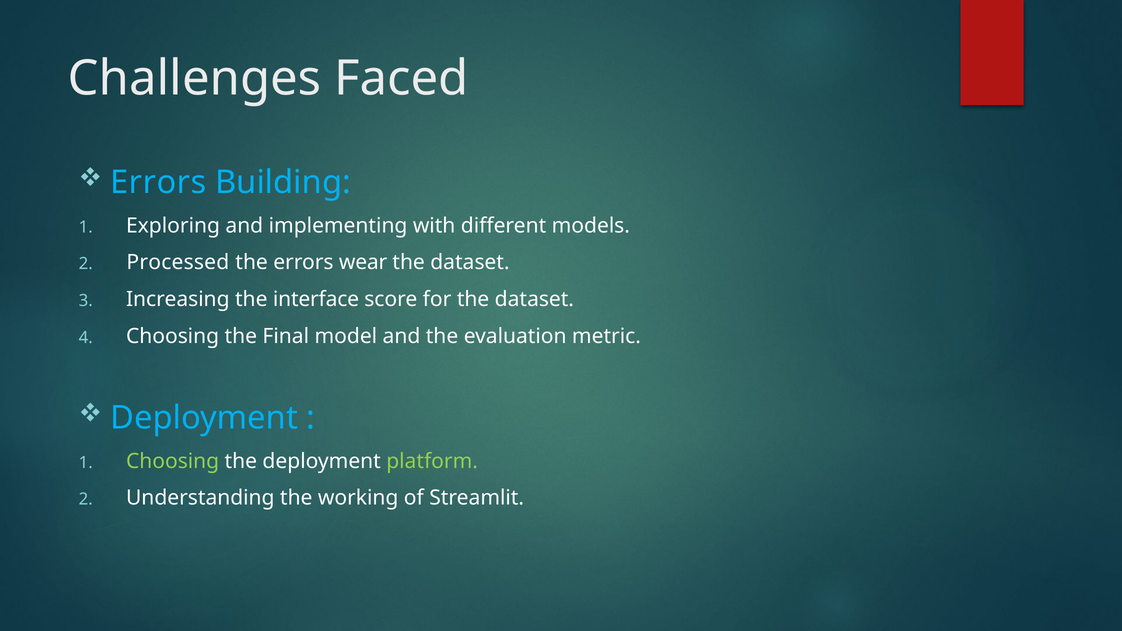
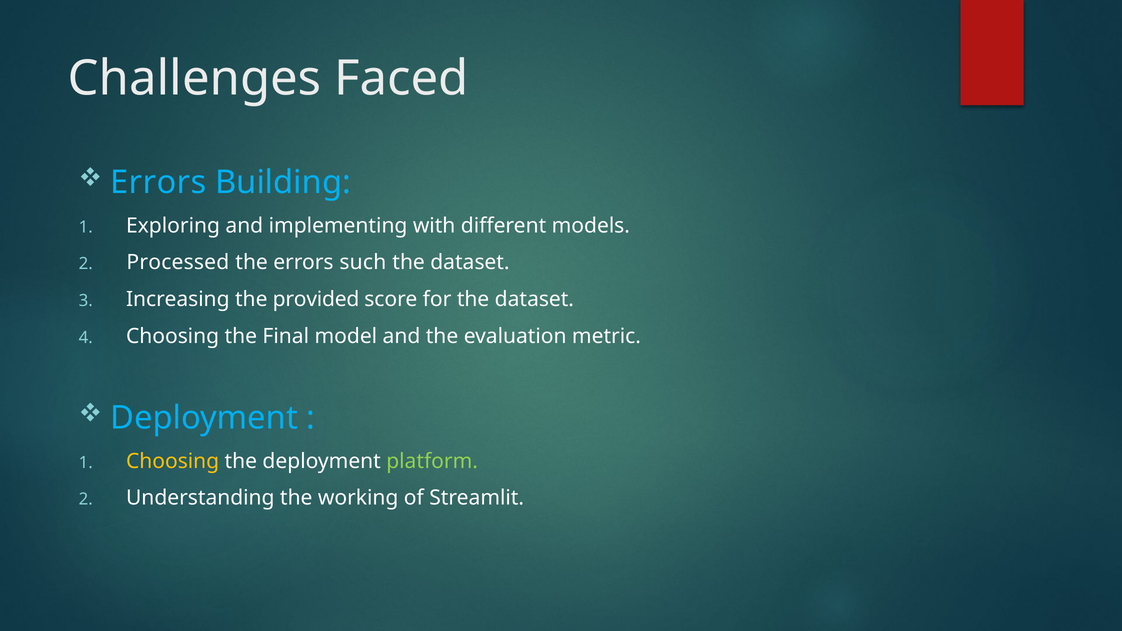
wear: wear -> such
interface: interface -> provided
Choosing at (173, 461) colour: light green -> yellow
